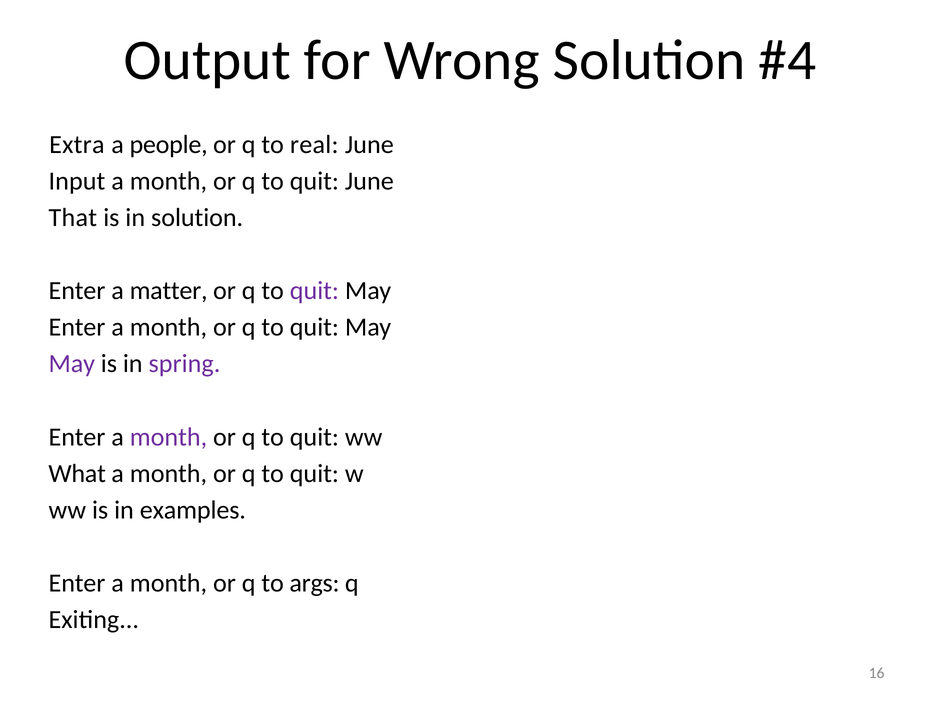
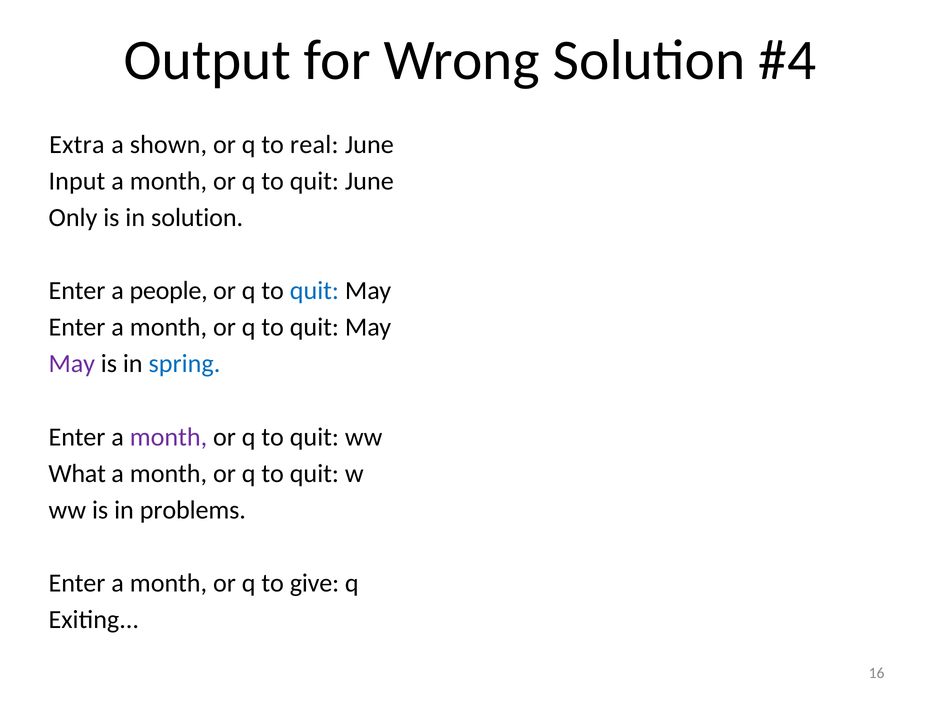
people: people -> shown
That: That -> Only
matter: matter -> people
quit at (314, 291) colour: purple -> blue
spring colour: purple -> blue
examples: examples -> problems
args: args -> give
